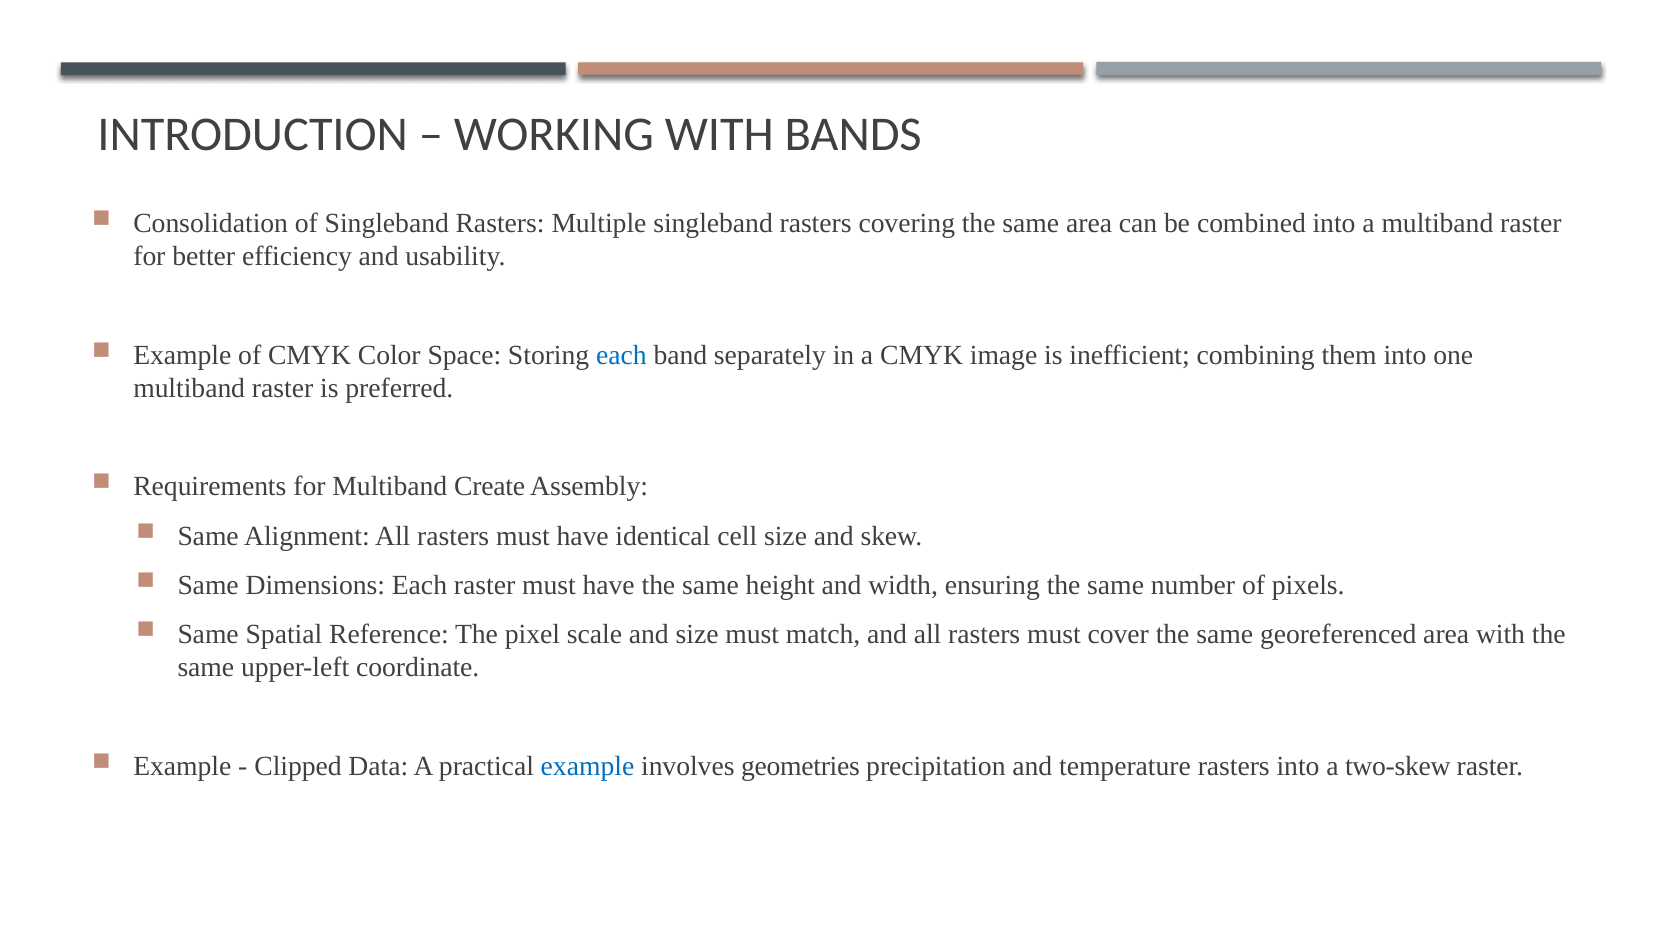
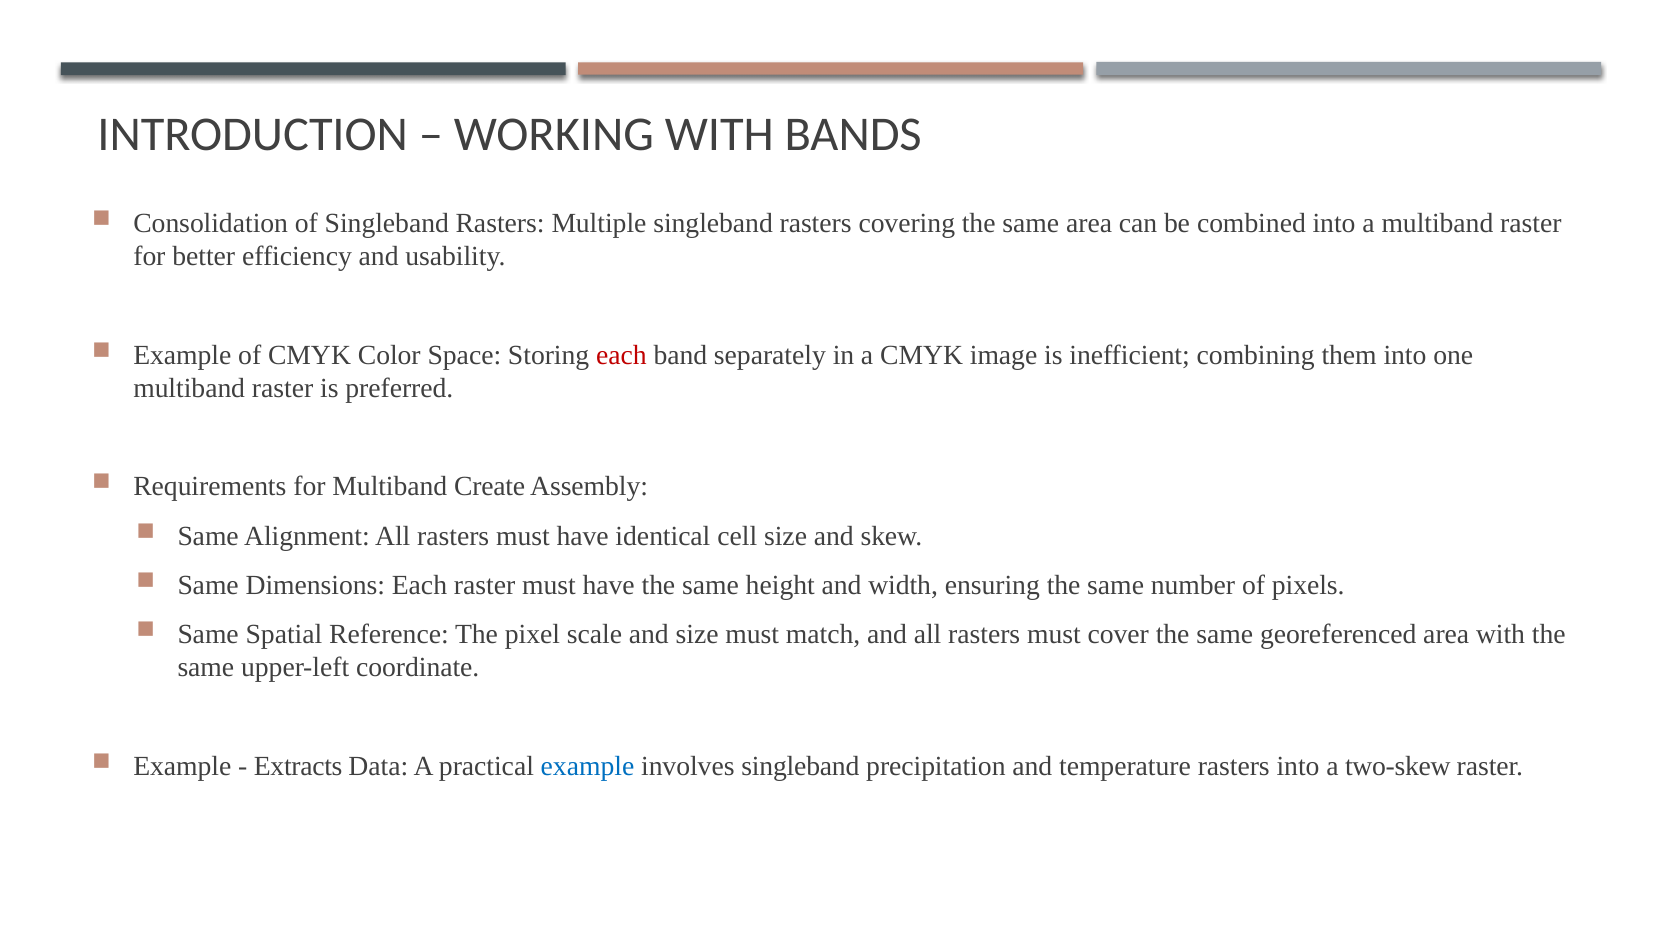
each at (621, 355) colour: blue -> red
Clipped: Clipped -> Extracts
involves geometries: geometries -> singleband
